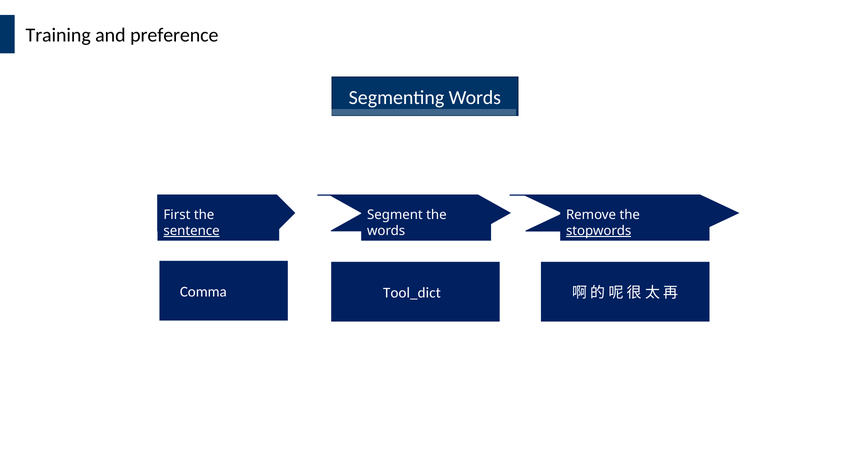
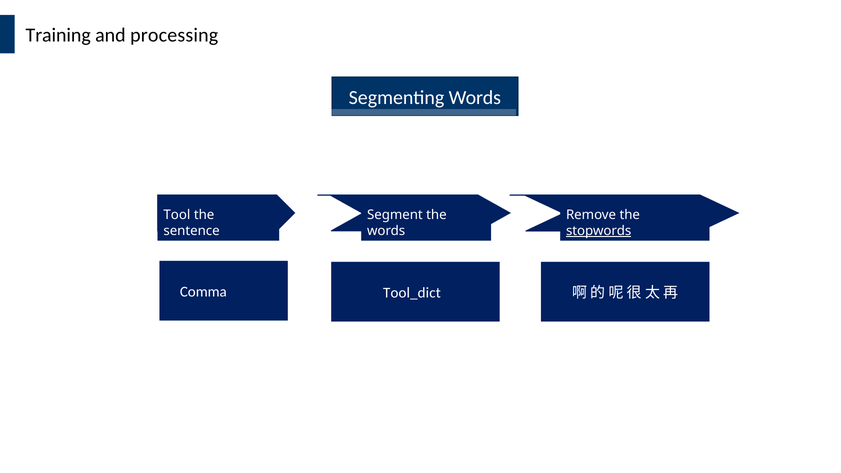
preference: preference -> processing
First: First -> Tool
sentence underline: present -> none
